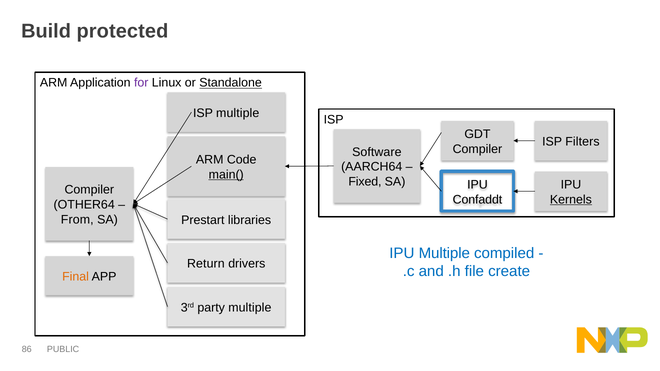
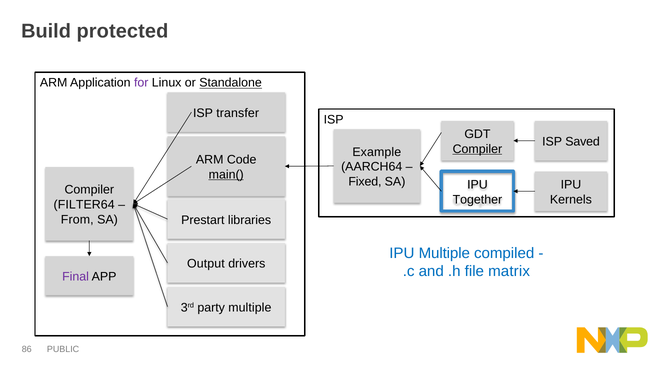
ISP multiple: multiple -> transfer
Filters: Filters -> Saved
Compiler at (477, 149) underline: none -> present
Software: Software -> Example
Confaddt: Confaddt -> Together
Kernels underline: present -> none
OTHER64: OTHER64 -> FILTER64
Return: Return -> Output
create: create -> matrix
Final colour: orange -> purple
